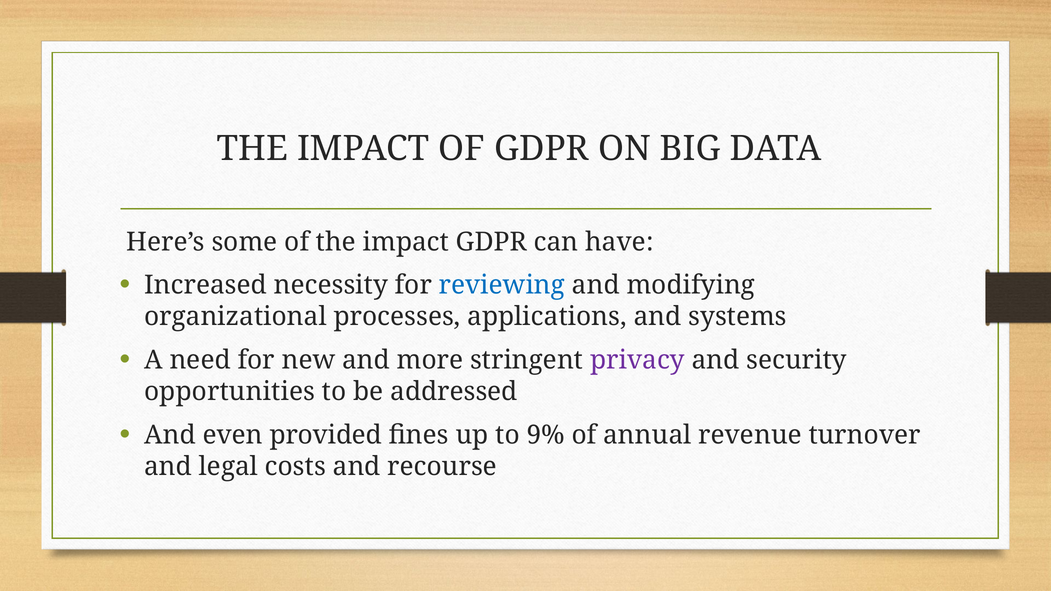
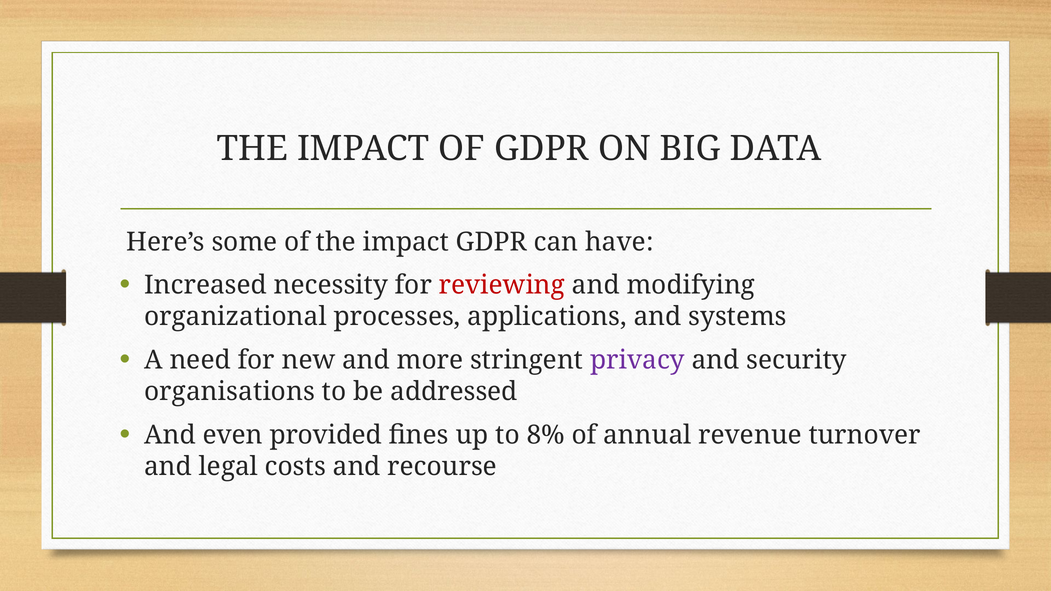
reviewing colour: blue -> red
opportunities: opportunities -> organisations
9%: 9% -> 8%
